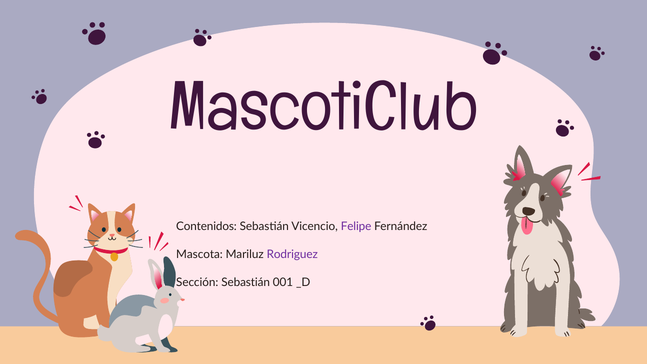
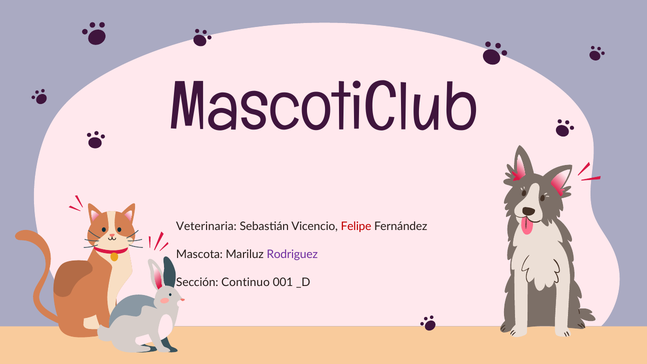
Contenidos: Contenidos -> Veterinaria
Felipe colour: purple -> red
Sebastián at (246, 282): Sebastián -> Continuo
